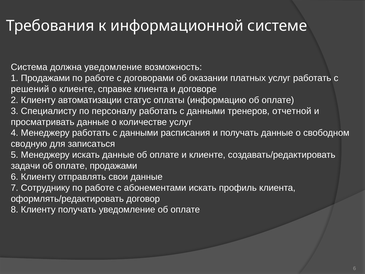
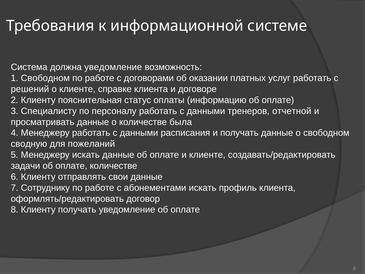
1 Продажами: Продажами -> Свободном
автоматизации: автоматизации -> пояснительная
количестве услуг: услуг -> была
записаться: записаться -> пожеланий
оплате продажами: продажами -> количестве
